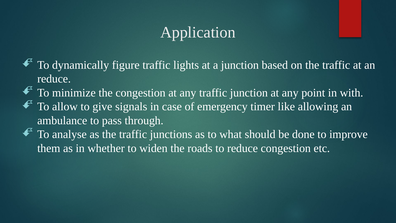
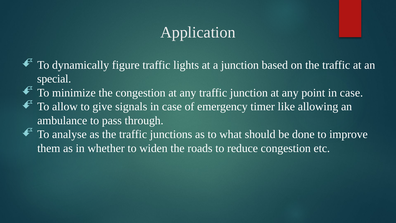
reduce at (54, 79): reduce -> special
point in with: with -> case
